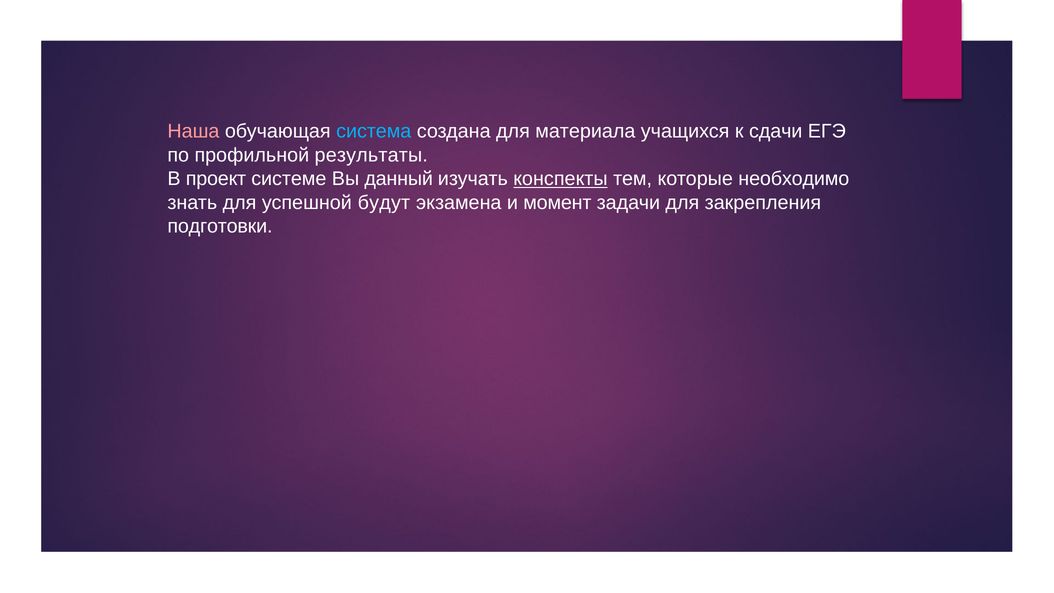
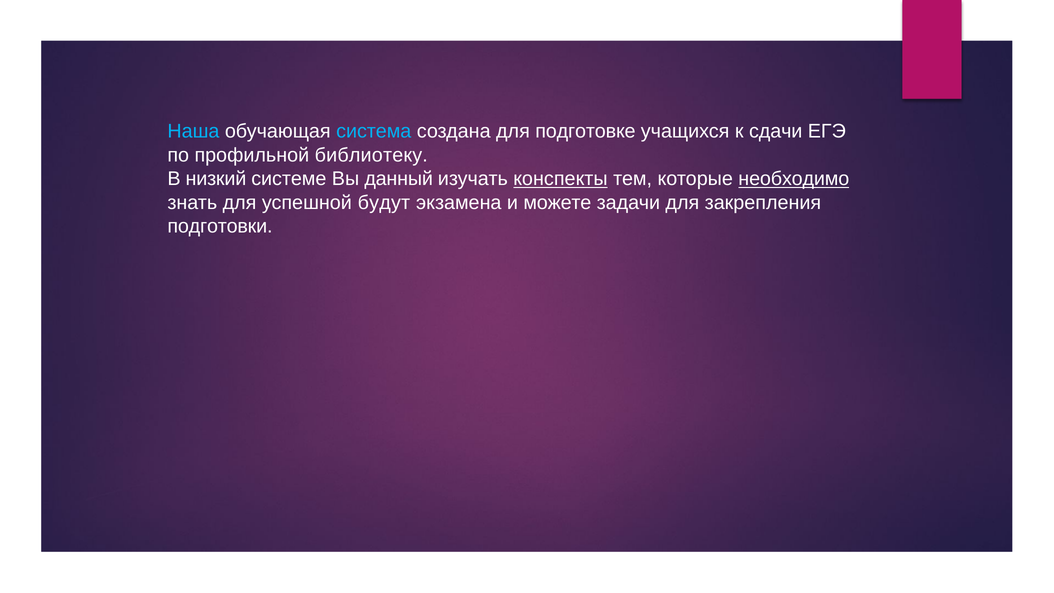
Наша colour: pink -> light blue
материала: материала -> подготовке
результаты: результаты -> библиотеку
проект: проект -> низкий
необходимо underline: none -> present
момент: момент -> можете
